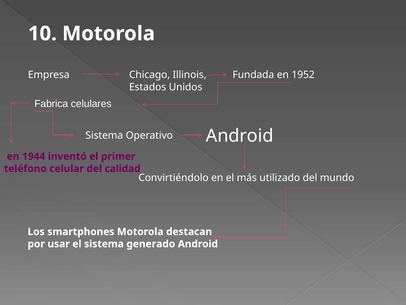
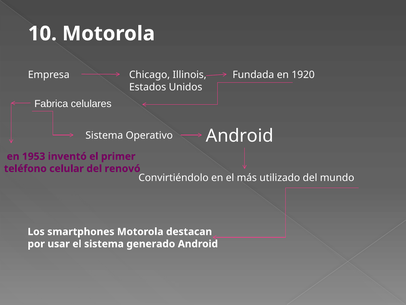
1952: 1952 -> 1920
1944: 1944 -> 1953
calidad: calidad -> renovó
